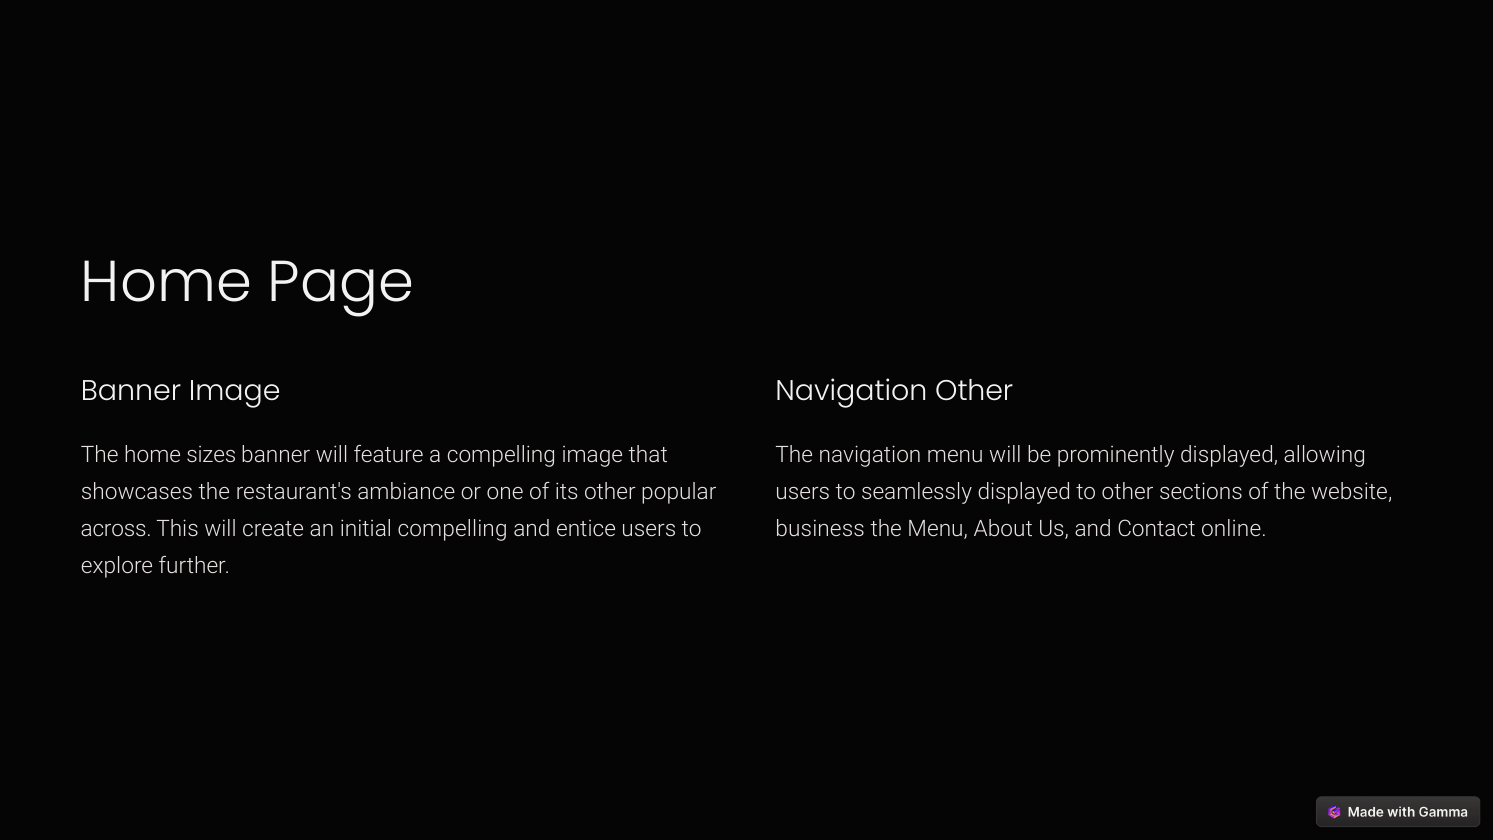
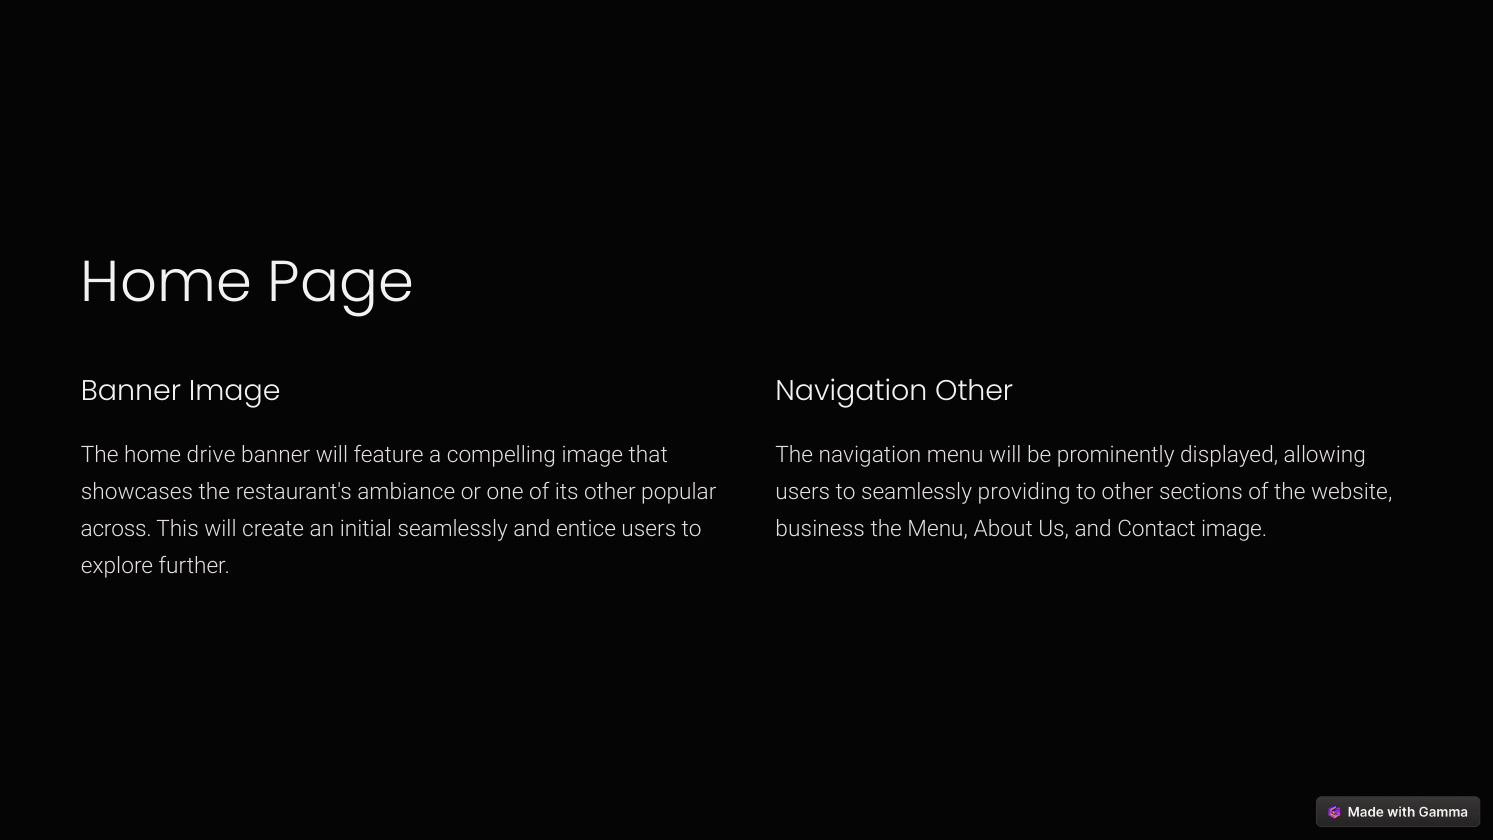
sizes: sizes -> drive
seamlessly displayed: displayed -> providing
initial compelling: compelling -> seamlessly
Contact online: online -> image
